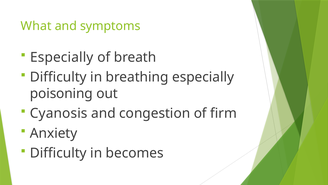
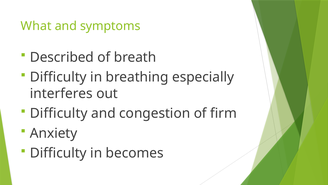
Especially at (62, 57): Especially -> Described
poisoning: poisoning -> interferes
Cyanosis at (59, 113): Cyanosis -> Difficulty
